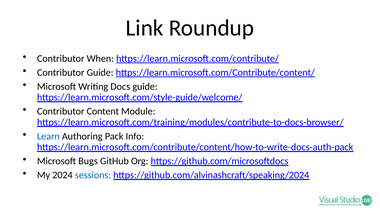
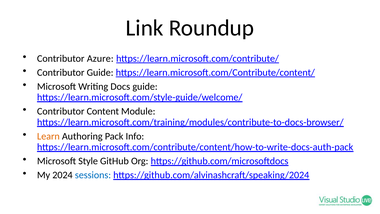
When: When -> Azure
Learn colour: blue -> orange
Bugs: Bugs -> Style
